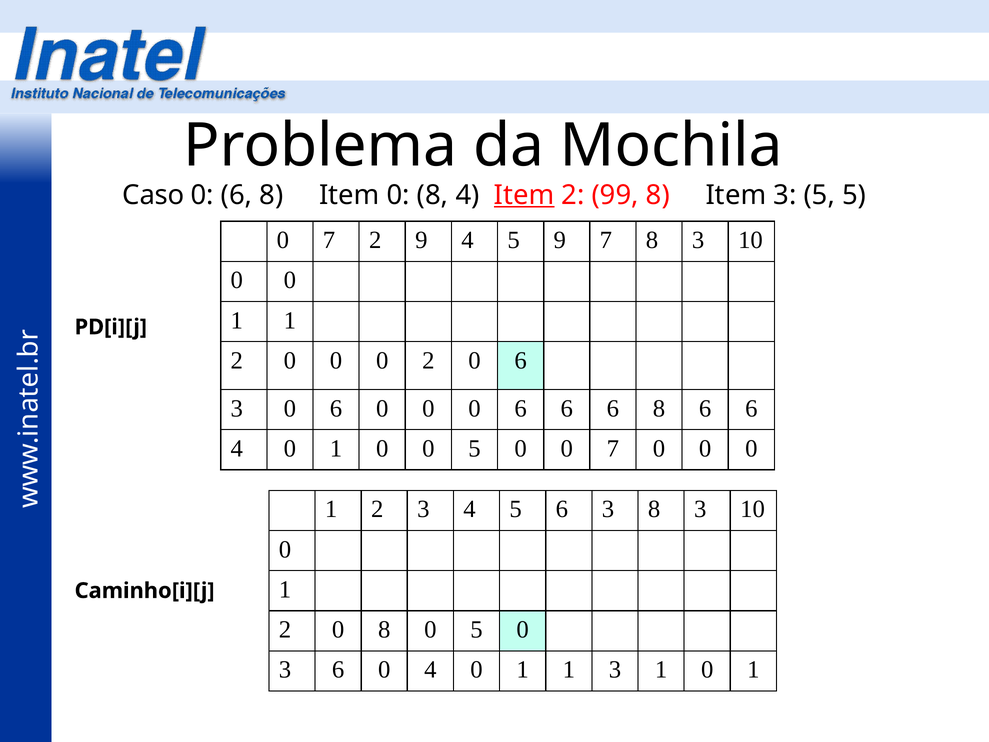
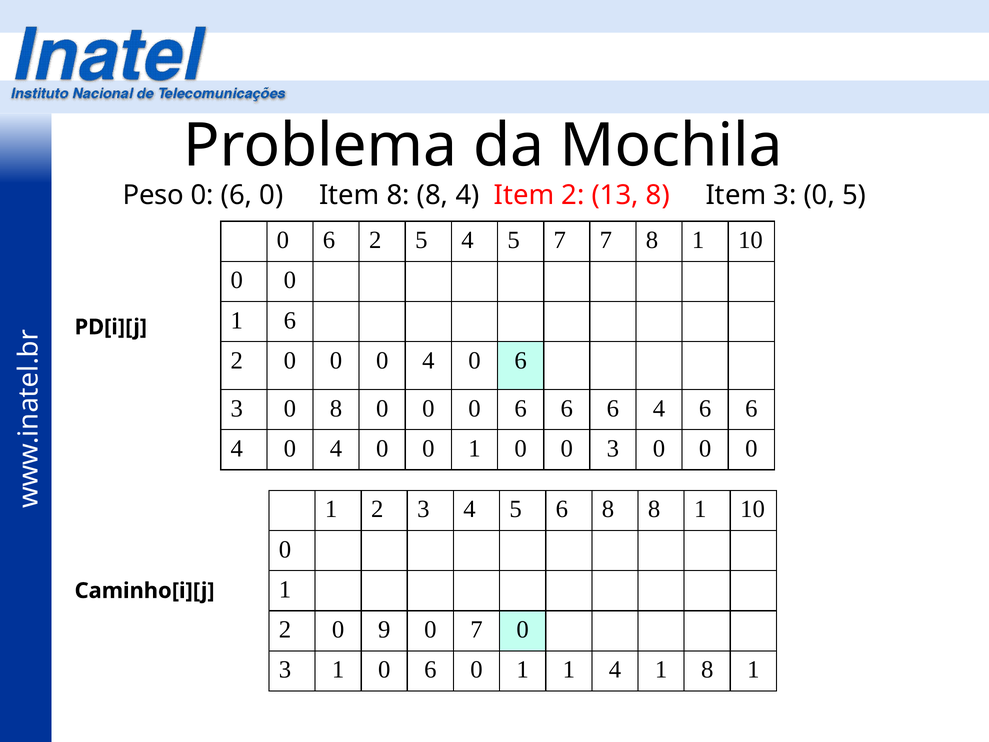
Caso: Caso -> Peso
8 at (271, 195): 8 -> 0
Item 0: 0 -> 8
Item at (524, 195) underline: present -> none
99: 99 -> 13
Item 3 5: 5 -> 0
7 at (329, 240): 7 -> 6
2 9: 9 -> 5
5 9: 9 -> 7
7 8 3: 3 -> 1
1 at (290, 320): 1 -> 6
0 0 2: 2 -> 4
3 0 6: 6 -> 8
6 6 6 8: 8 -> 4
1 at (336, 448): 1 -> 4
5 at (474, 448): 5 -> 1
0 0 7: 7 -> 3
5 6 3: 3 -> 8
3 at (700, 509): 3 -> 1
2 0 8: 8 -> 9
5 at (477, 629): 5 -> 7
3 6: 6 -> 1
4 at (430, 670): 4 -> 6
1 3: 3 -> 4
0 at (707, 670): 0 -> 8
